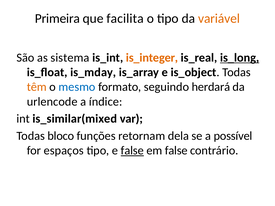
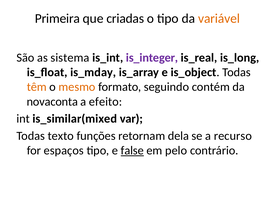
facilita: facilita -> criadas
is_integer colour: orange -> purple
is_long underline: present -> none
mesmo colour: blue -> orange
herdará: herdará -> contém
urlencode: urlencode -> novaconta
índice: índice -> efeito
bloco: bloco -> texto
possível: possível -> recurso
em false: false -> pelo
